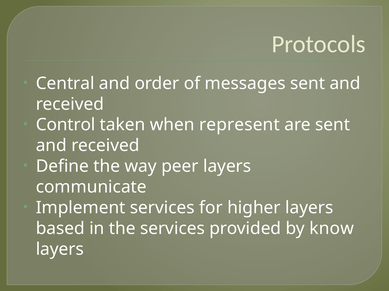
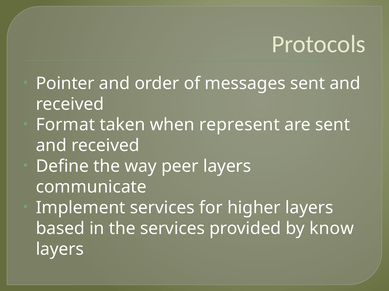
Central: Central -> Pointer
Control: Control -> Format
